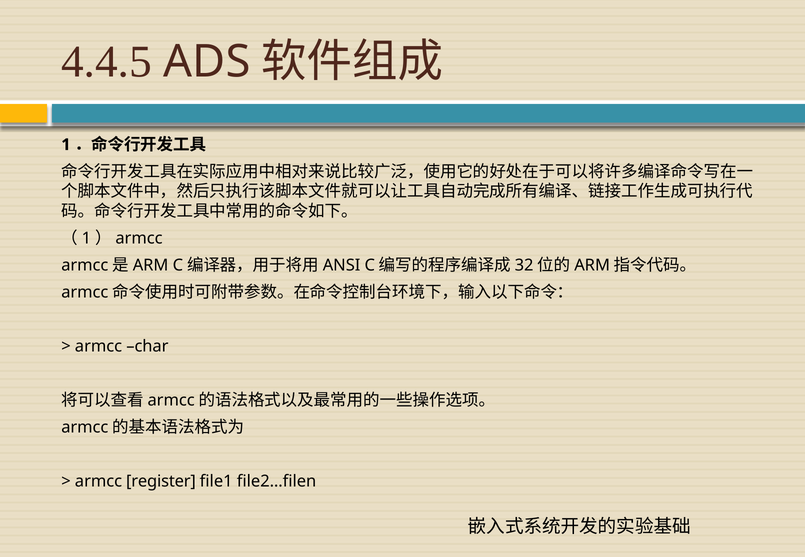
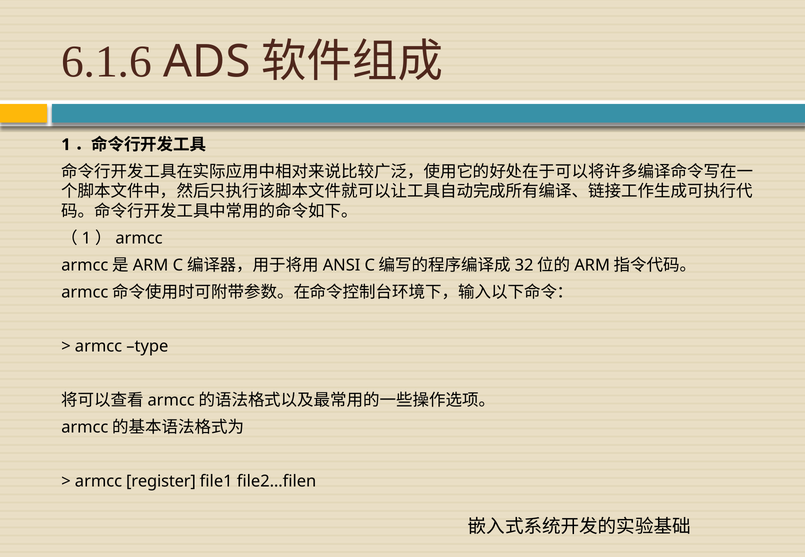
4.4.5: 4.4.5 -> 6.1.6
char: char -> type
